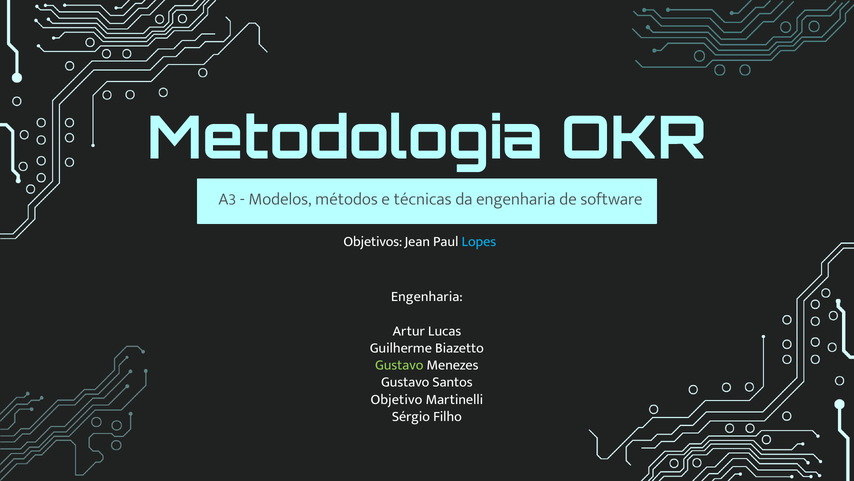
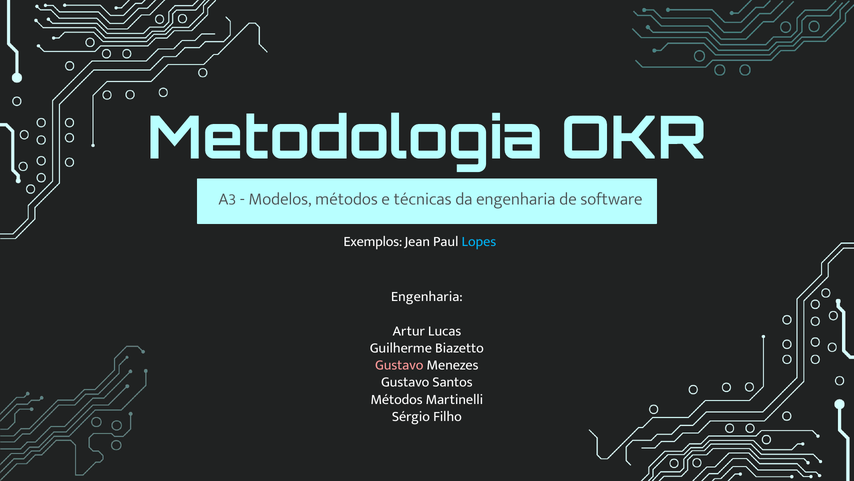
Objetivos: Objetivos -> Exemplos
Gustavo at (399, 365) colour: light green -> pink
Objetivo at (396, 399): Objetivo -> Métodos
